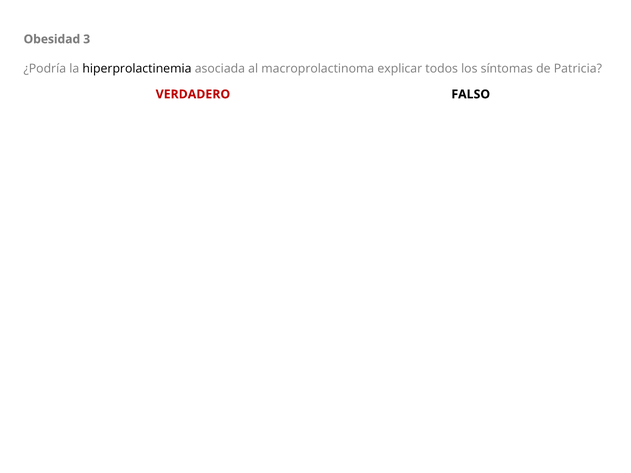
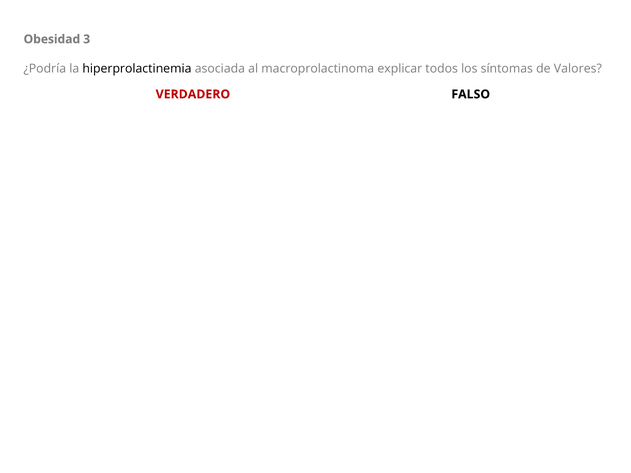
Patricia: Patricia -> Valores
